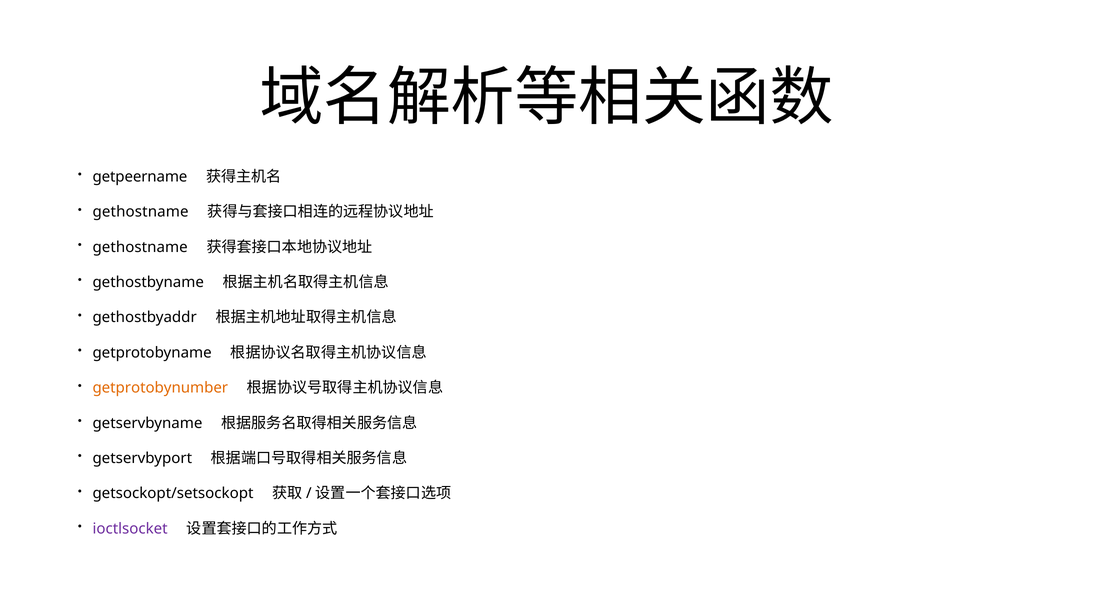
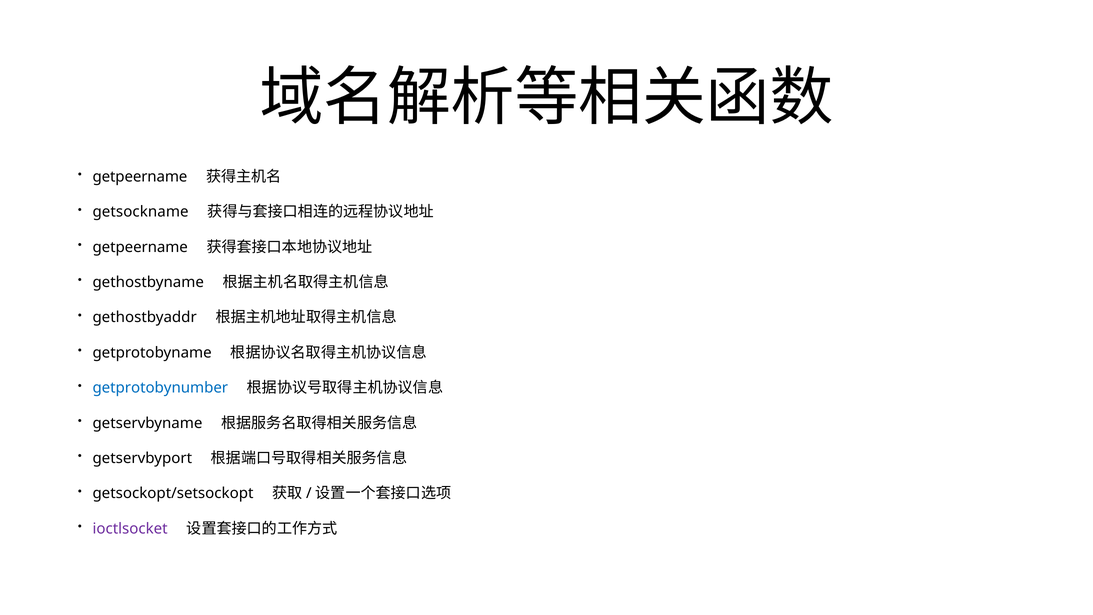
gethostname at (141, 212): gethostname -> getsockname
gethostname at (140, 247): gethostname -> getpeername
getprotobynumber colour: orange -> blue
